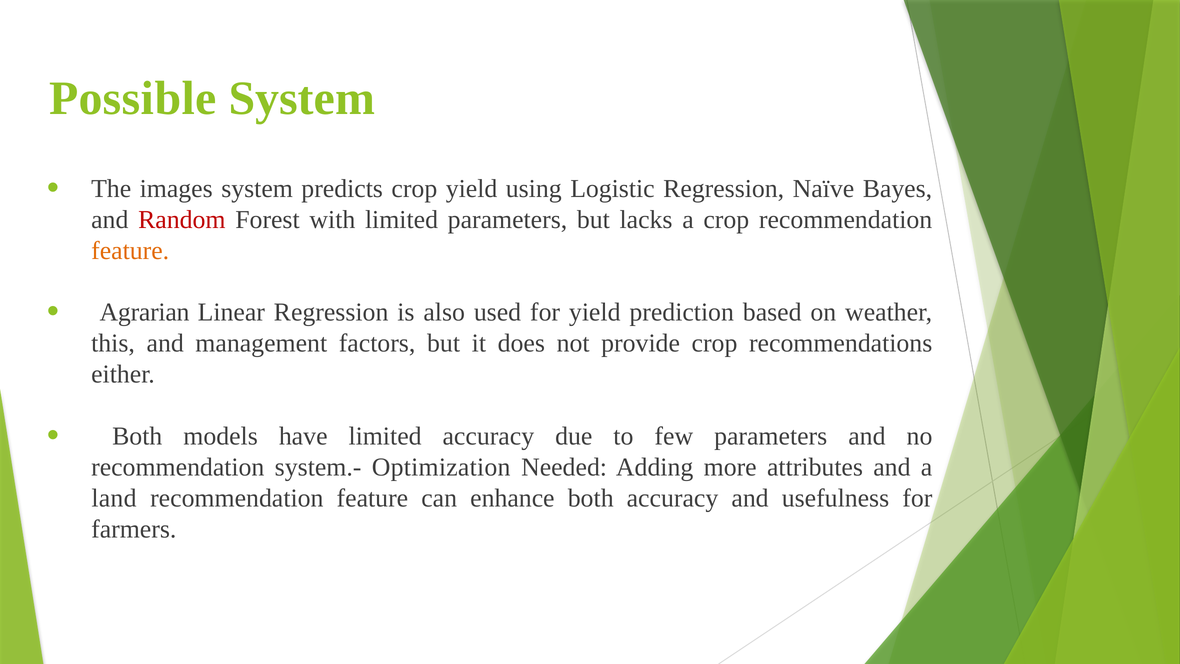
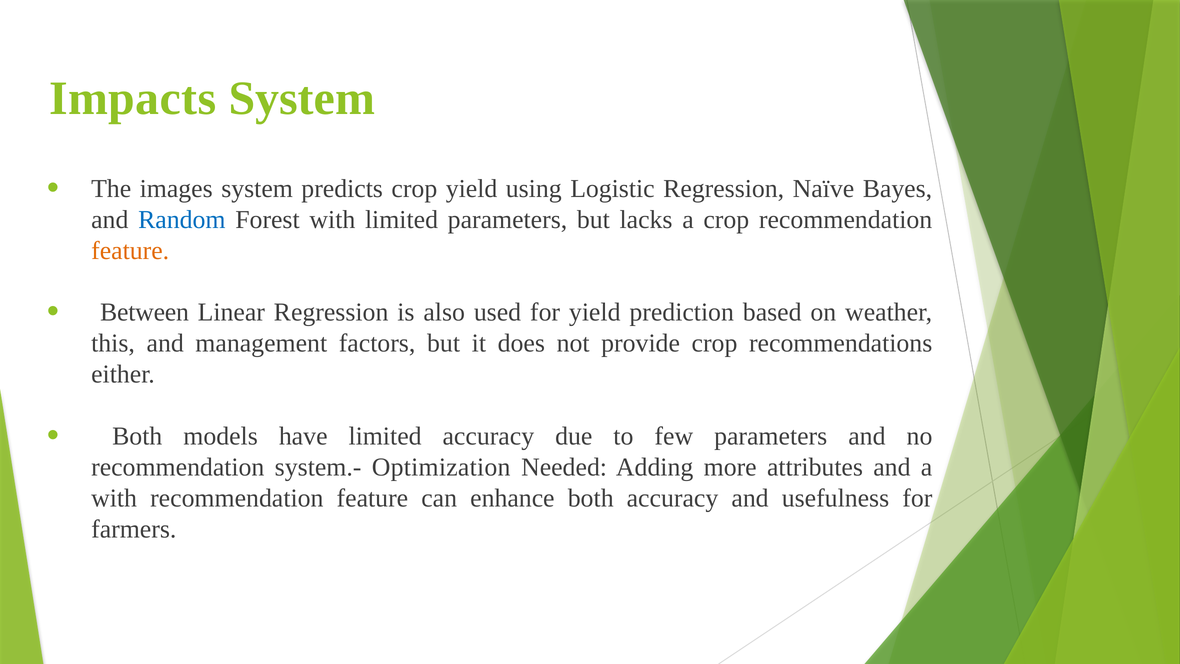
Possible: Possible -> Impacts
Random colour: red -> blue
Agrarian: Agrarian -> Between
land at (114, 498): land -> with
